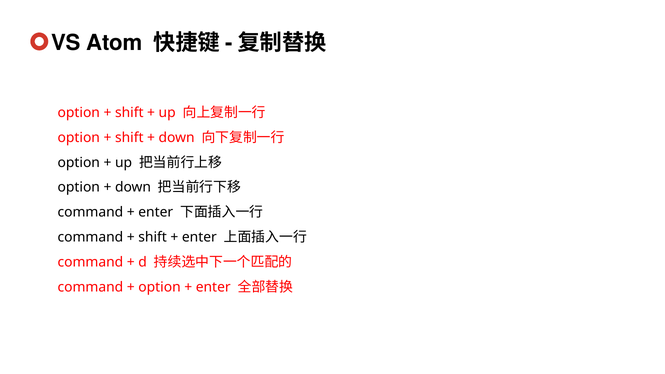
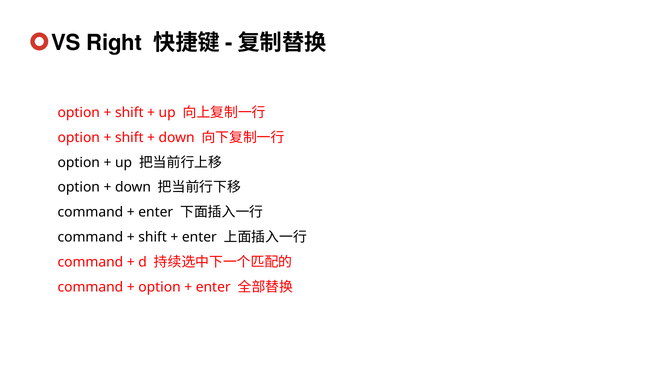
Atom: Atom -> Right
